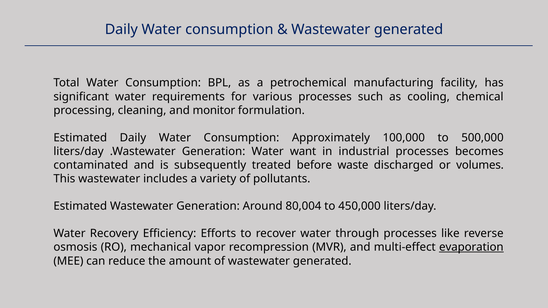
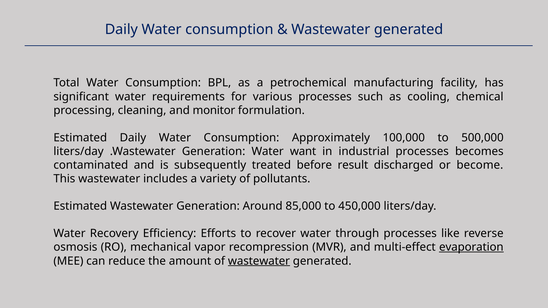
waste: waste -> result
volumes: volumes -> become
80,004: 80,004 -> 85,000
wastewater at (259, 261) underline: none -> present
